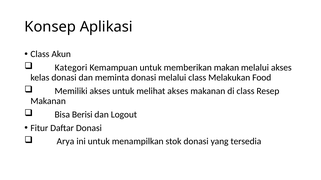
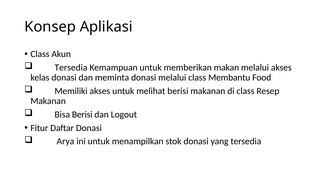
Kategori at (71, 68): Kategori -> Tersedia
Melakukan: Melakukan -> Membantu
melihat akses: akses -> berisi
